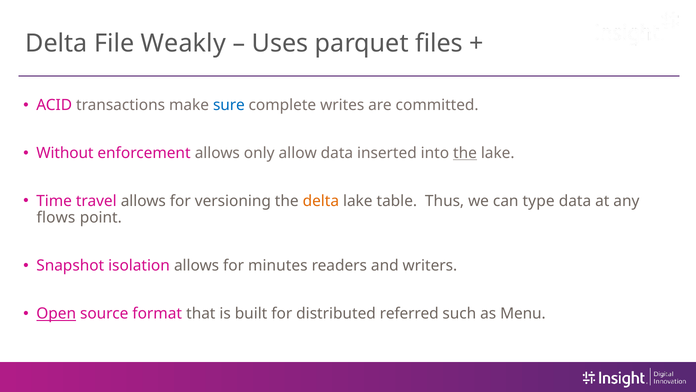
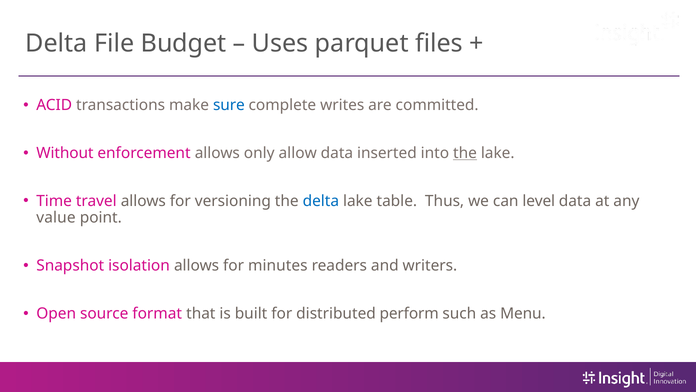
Weakly: Weakly -> Budget
delta at (321, 201) colour: orange -> blue
type: type -> level
flows: flows -> value
Open underline: present -> none
referred: referred -> perform
